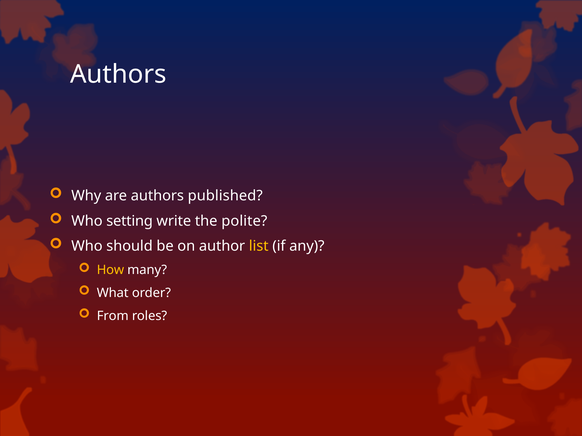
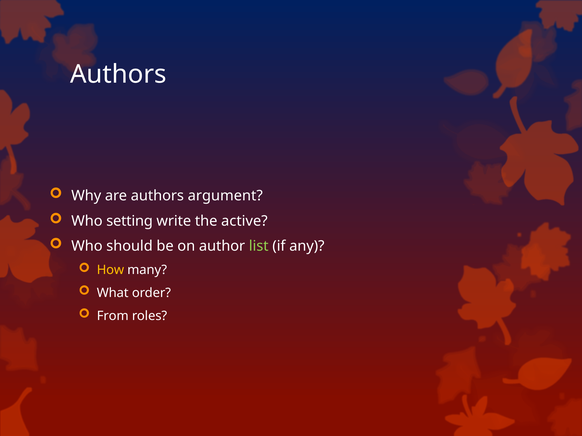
published: published -> argument
polite: polite -> active
list colour: yellow -> light green
